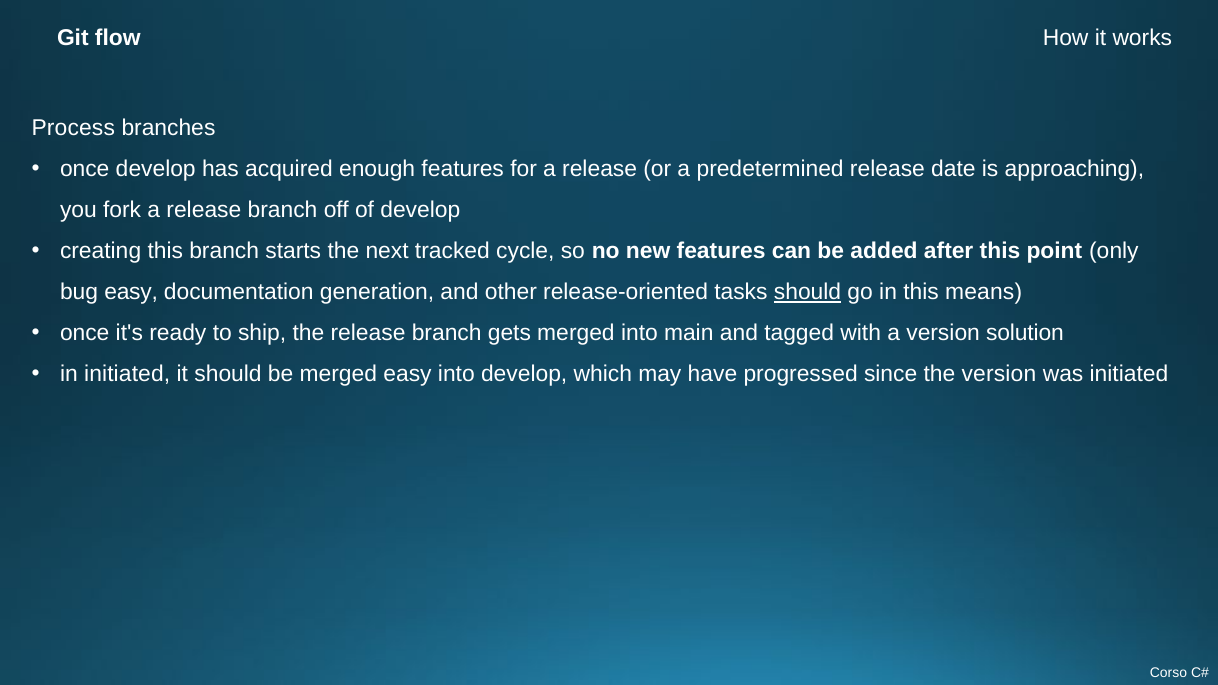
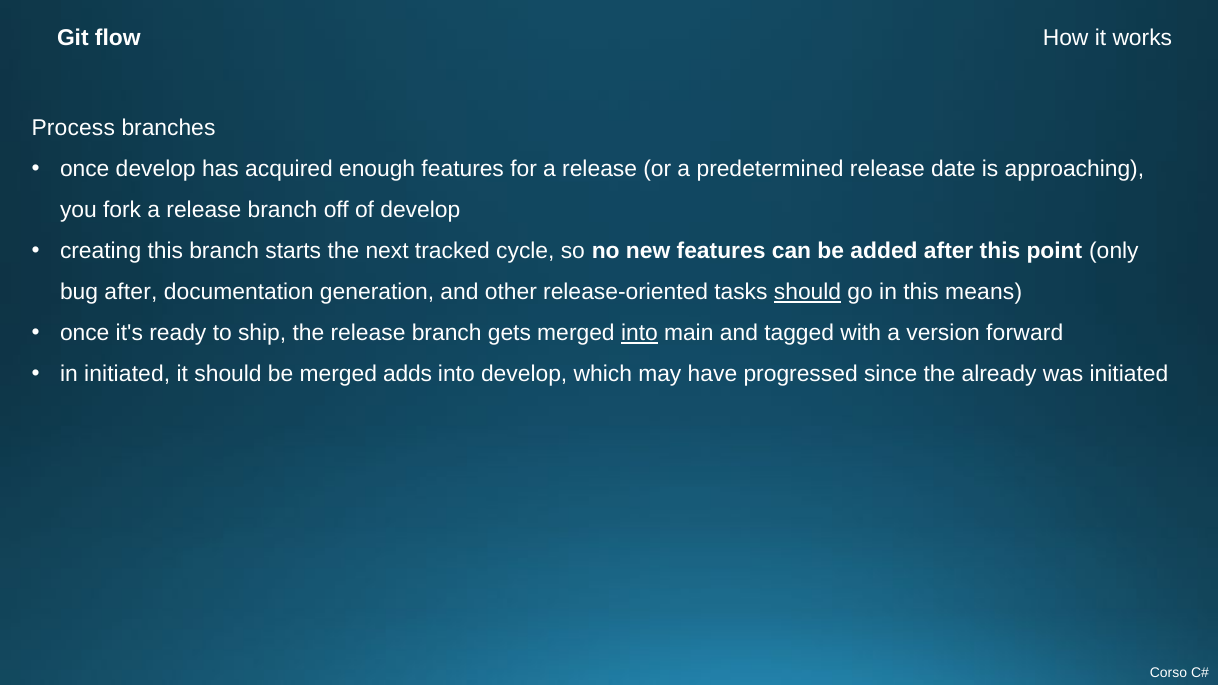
bug easy: easy -> after
into at (639, 333) underline: none -> present
solution: solution -> forward
merged easy: easy -> adds
the version: version -> already
